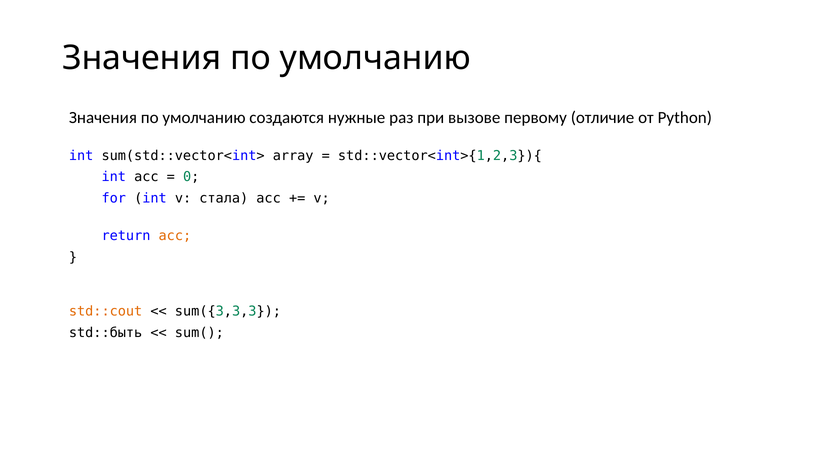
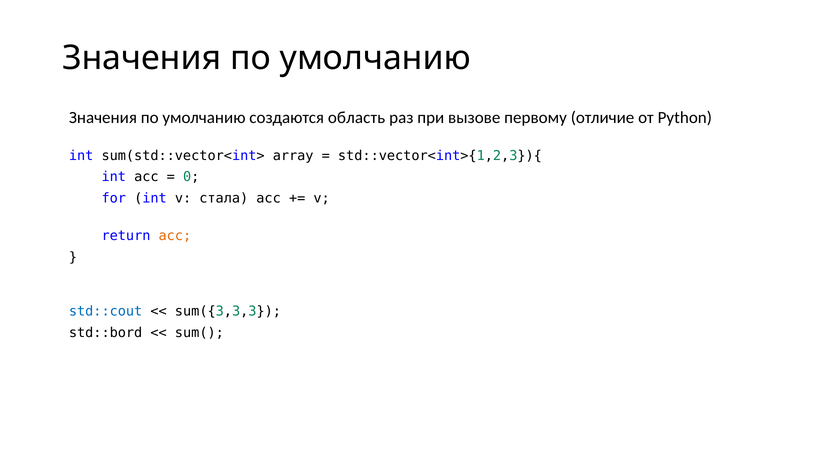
нужные: нужные -> область
std::cout colour: orange -> blue
std::быть: std::быть -> std::bord
